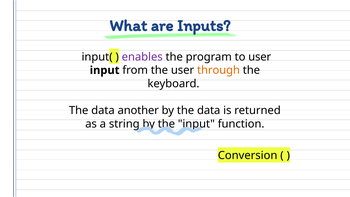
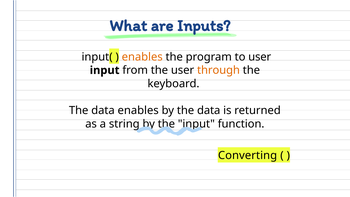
enables at (142, 57) colour: purple -> orange
data another: another -> enables
Conversion: Conversion -> Converting
